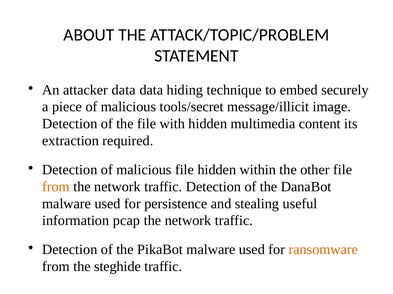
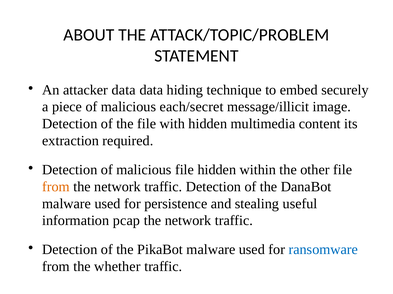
tools/secret: tools/secret -> each/secret
ransomware colour: orange -> blue
steghide: steghide -> whether
